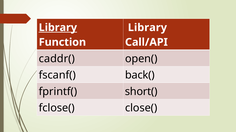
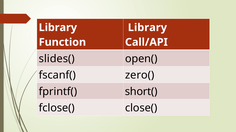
Library at (58, 28) underline: present -> none
caddr(: caddr( -> slides(
back(: back( -> zero(
